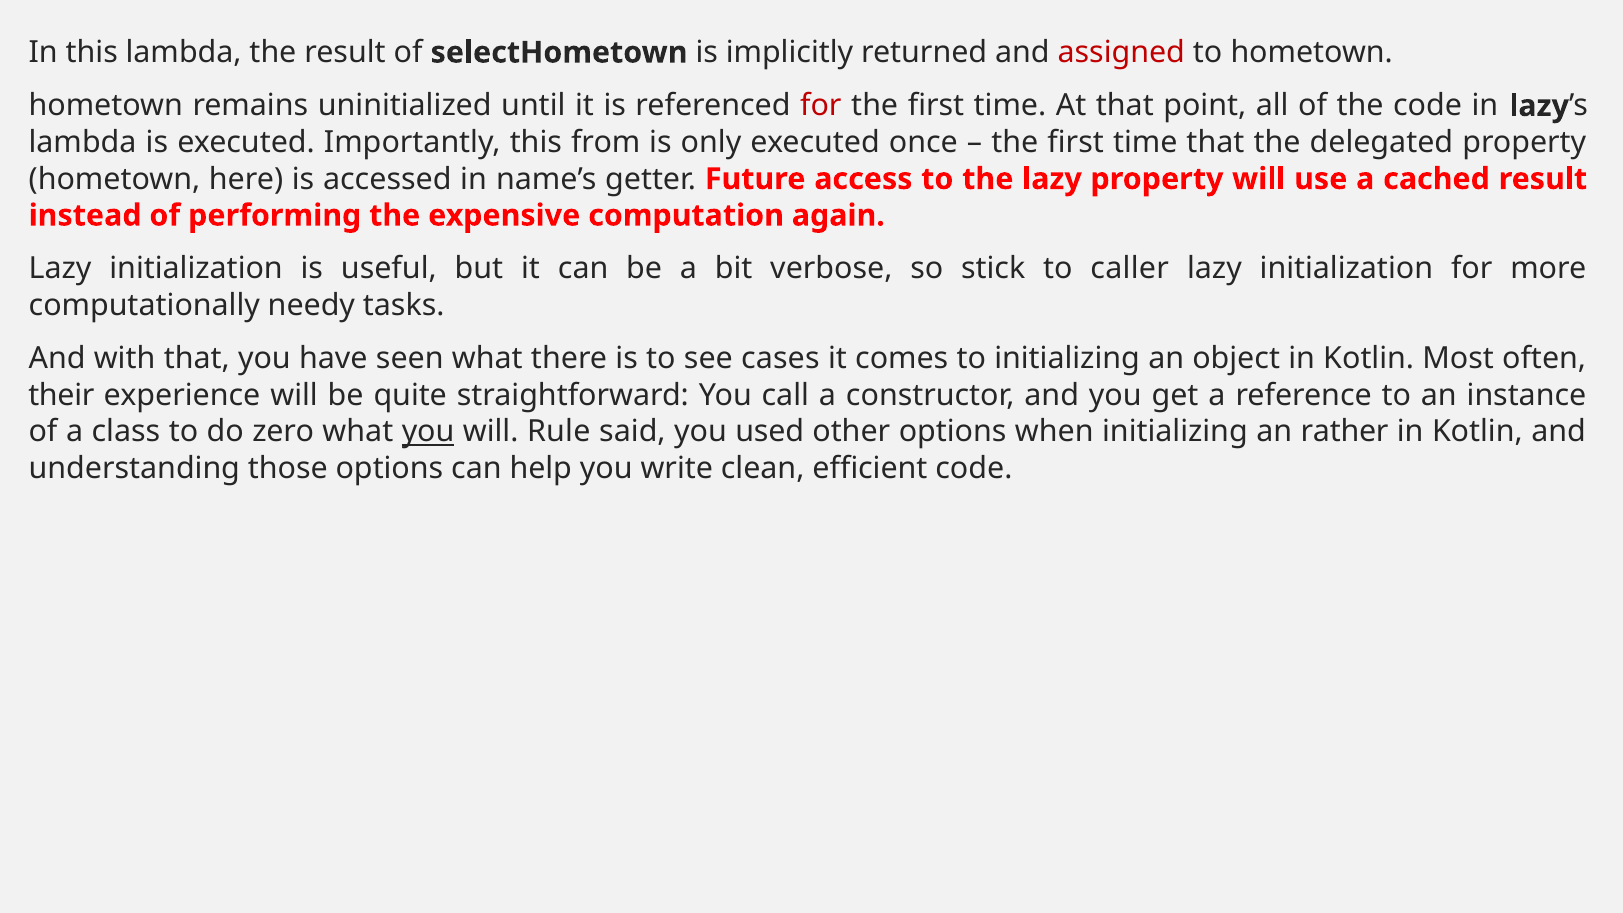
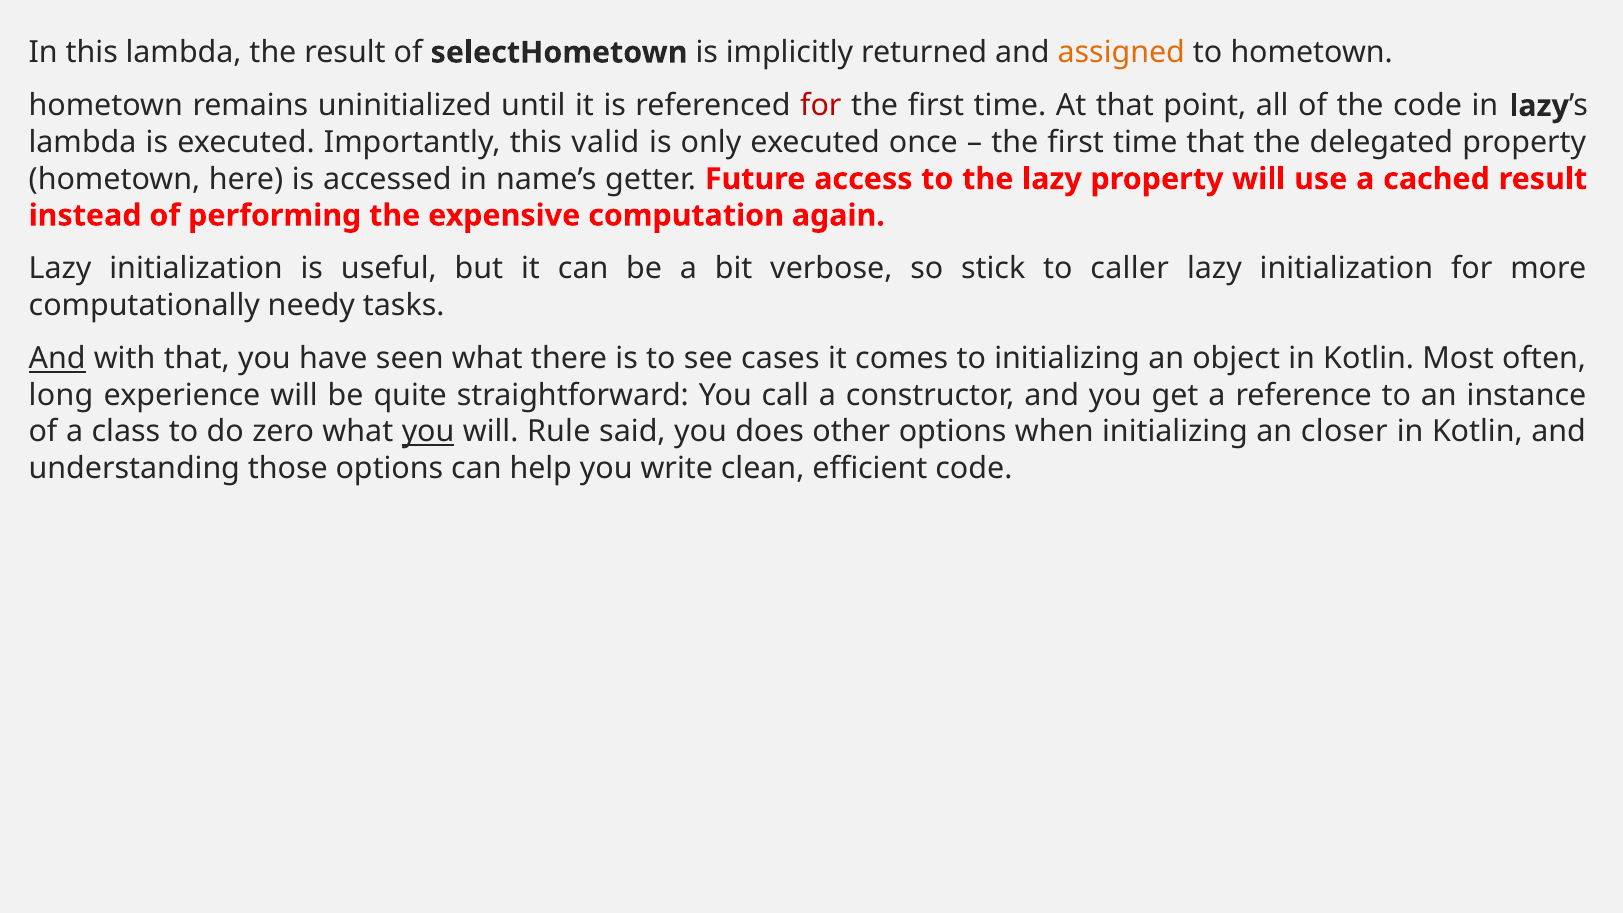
assigned colour: red -> orange
from: from -> valid
And at (57, 359) underline: none -> present
their: their -> long
used: used -> does
rather: rather -> closer
